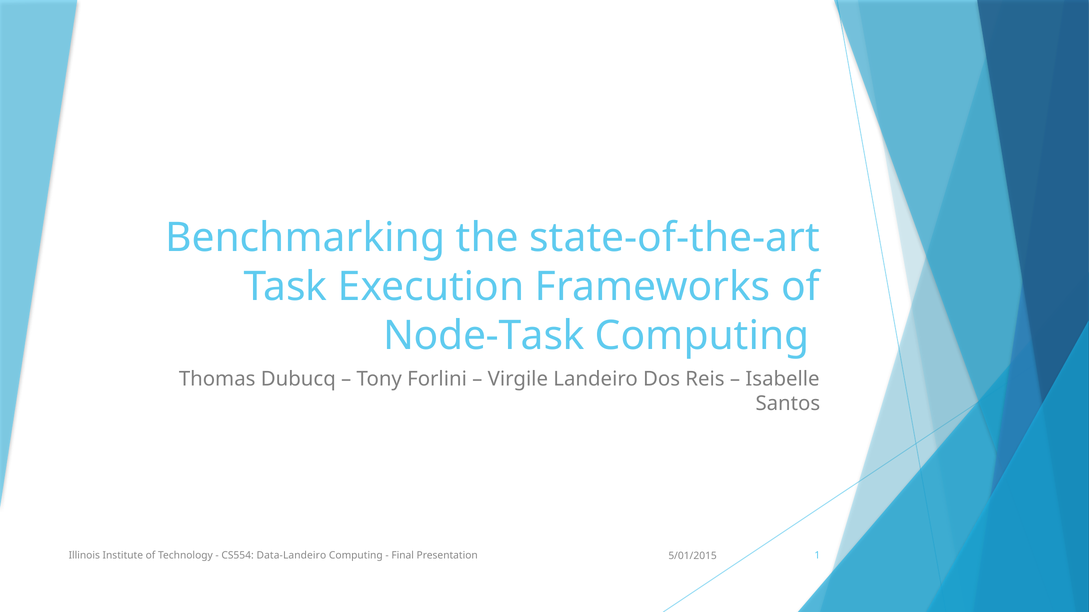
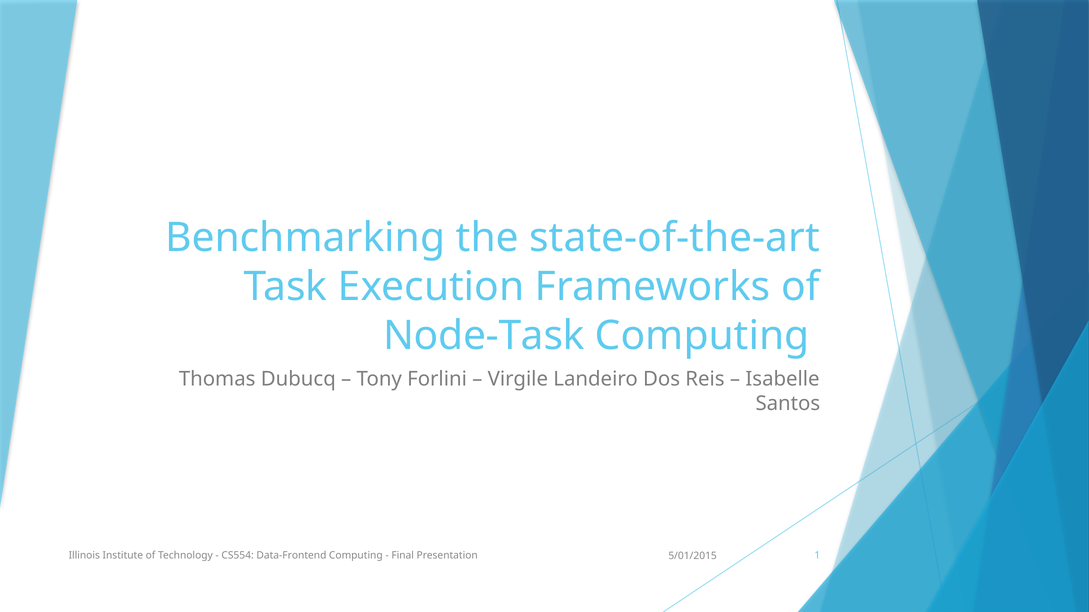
Data-Landeiro: Data-Landeiro -> Data-Frontend
